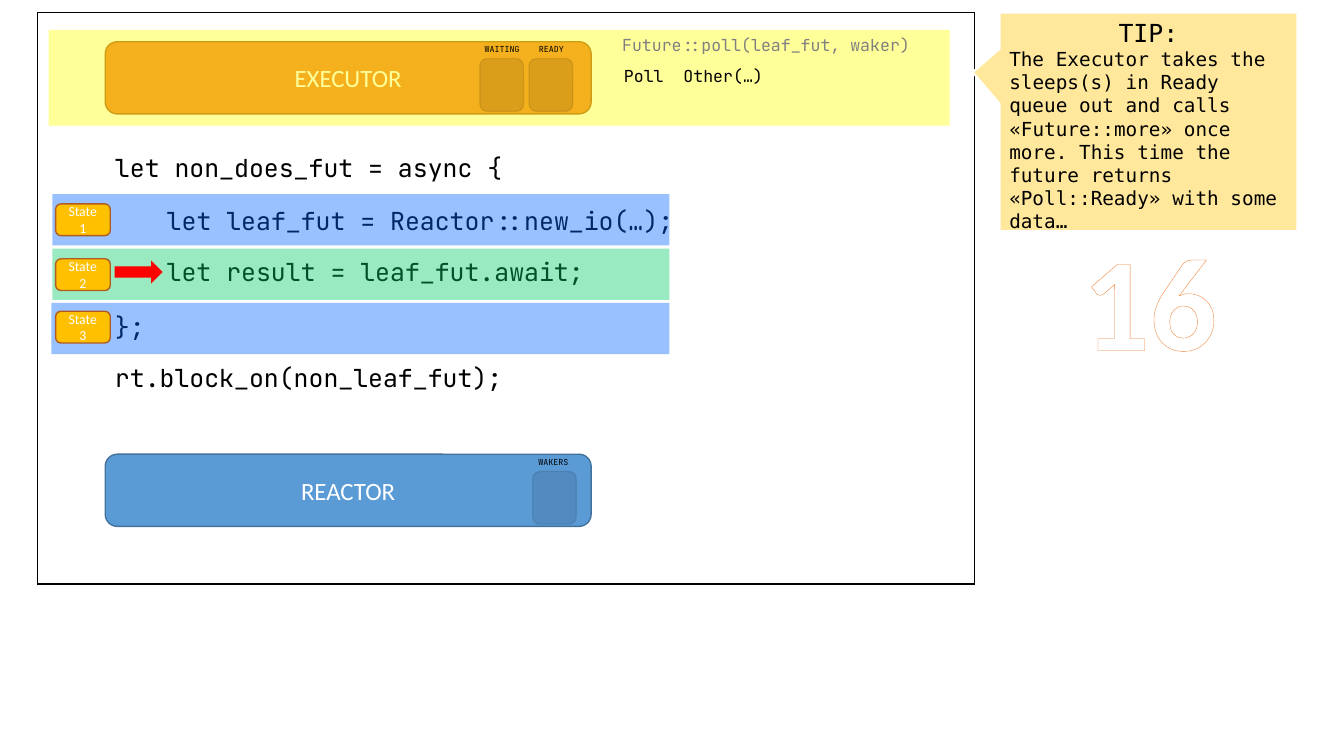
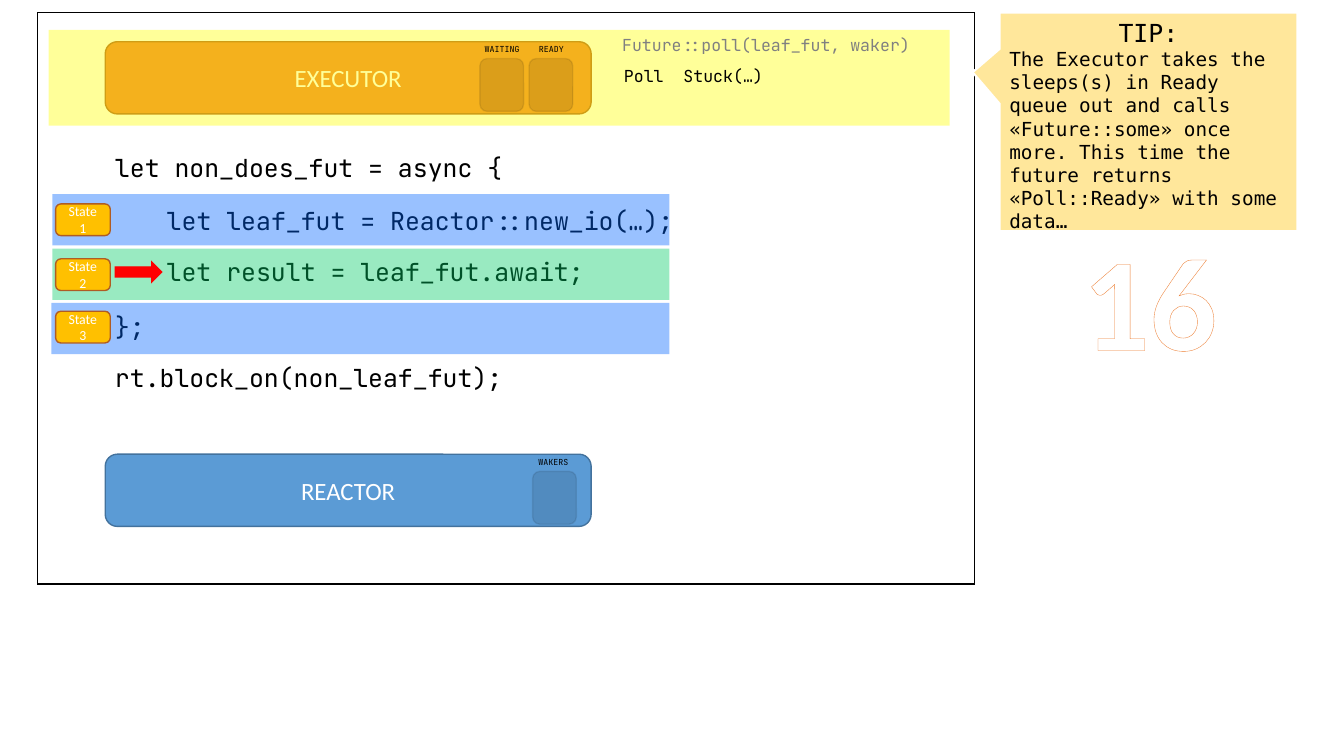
Poll::Other(…: Poll::Other(… -> Poll::Stuck(…
Future::more: Future::more -> Future::some
